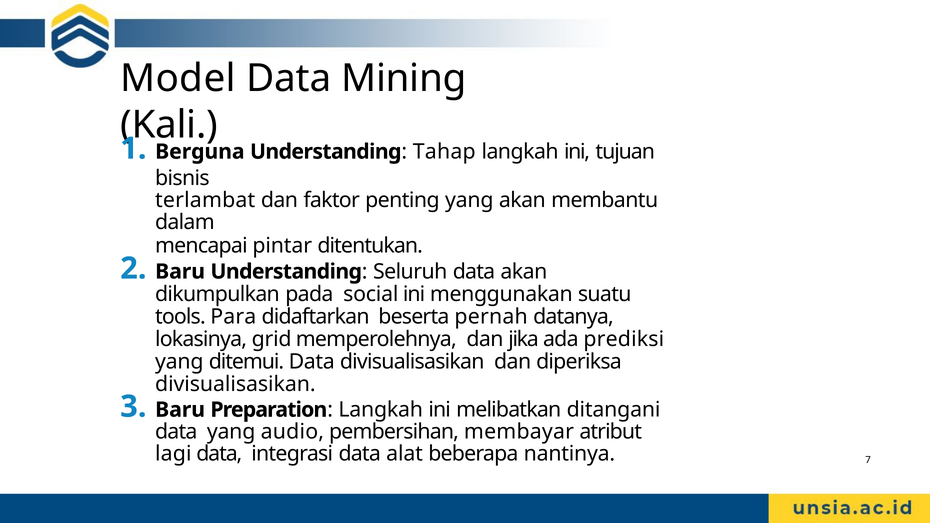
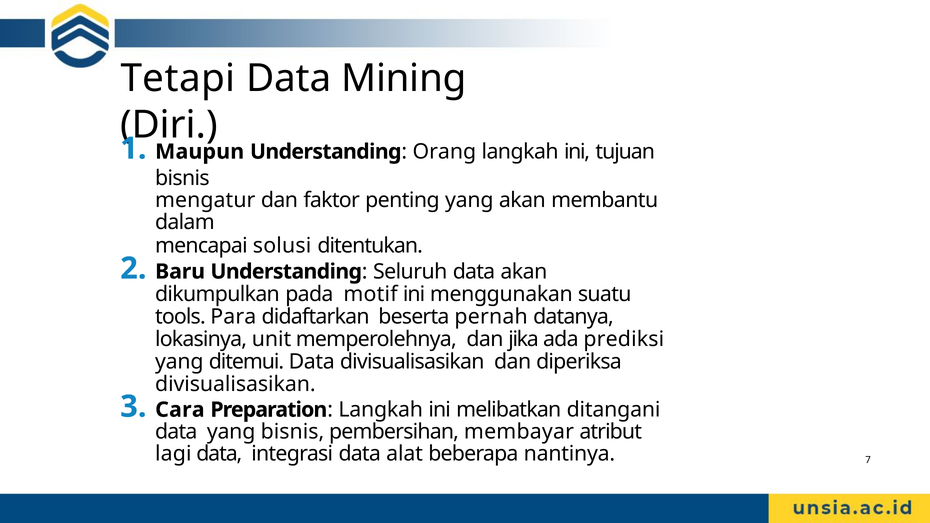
Model: Model -> Tetapi
Kali: Kali -> Diri
Berguna: Berguna -> Maupun
Tahap: Tahap -> Orang
terlambat: terlambat -> mengatur
pintar: pintar -> solusi
social: social -> motif
grid: grid -> unit
Baru at (180, 410): Baru -> Cara
yang audio: audio -> bisnis
